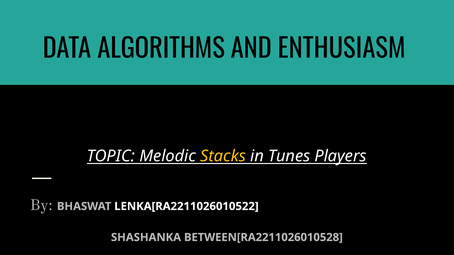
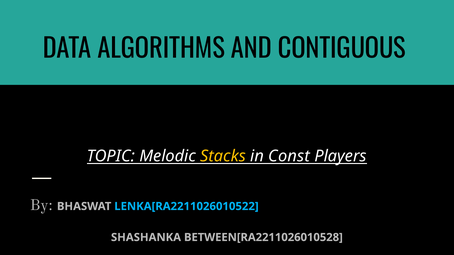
ENTHUSIASM: ENTHUSIASM -> CONTIGUOUS
Tunes: Tunes -> Const
LENKA[RA2211026010522 colour: white -> light blue
